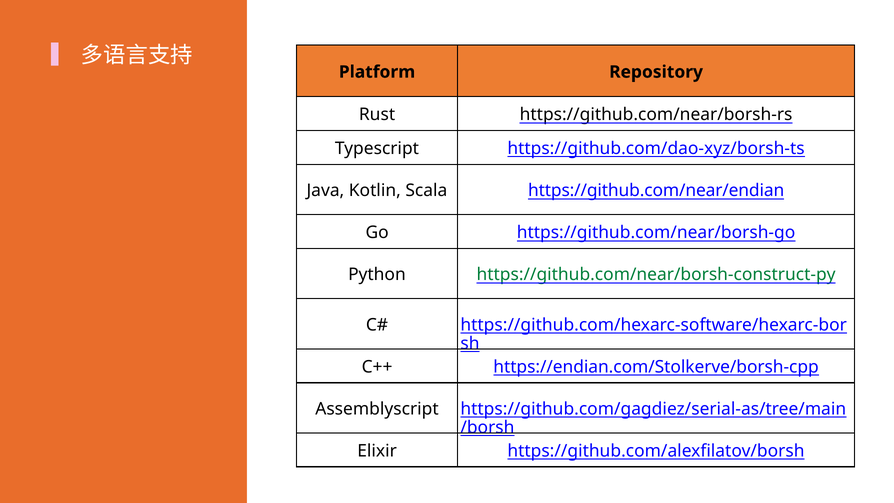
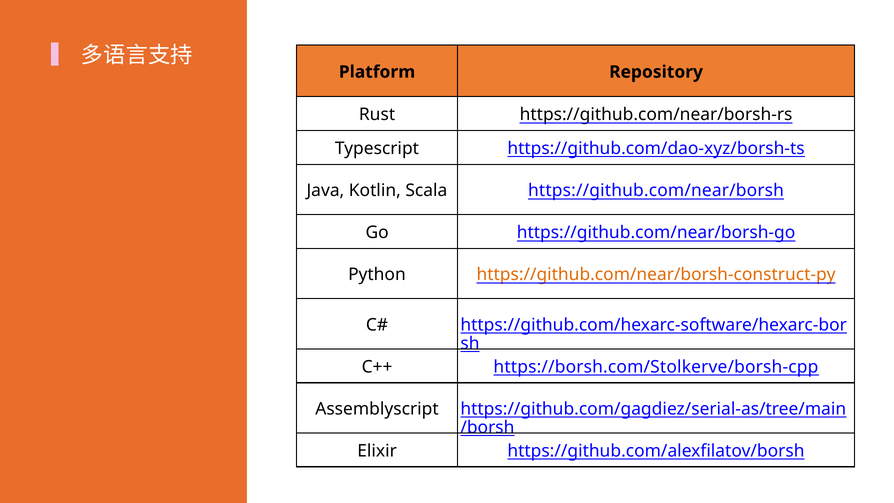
https://github.com/near/endian: https://github.com/near/endian -> https://github.com/near/borsh
https://github.com/near/borsh-construct-py colour: green -> orange
https://endian.com/Stolkerve/borsh-cpp: https://endian.com/Stolkerve/borsh-cpp -> https://borsh.com/Stolkerve/borsh-cpp
